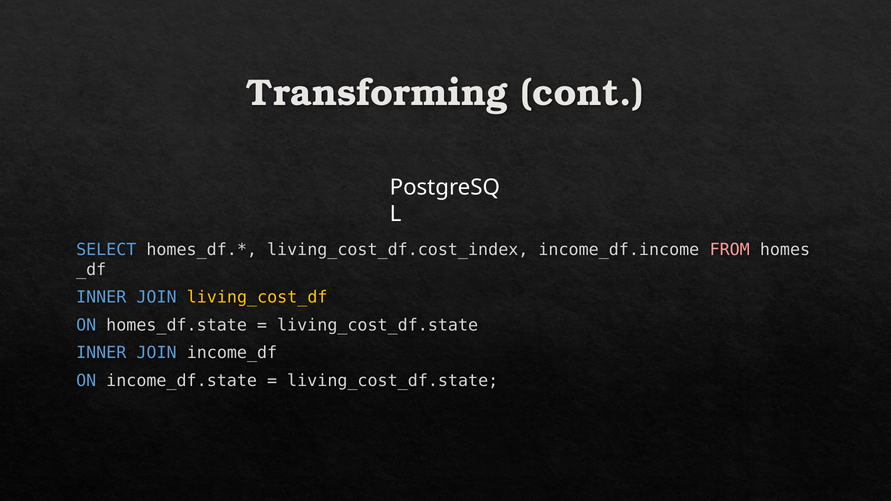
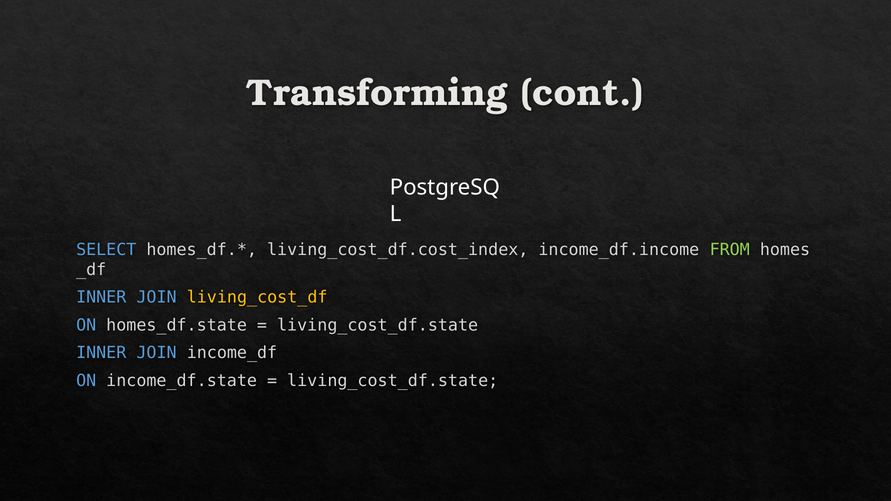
FROM colour: pink -> light green
